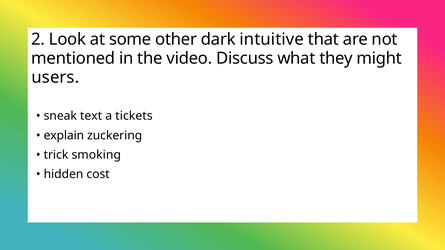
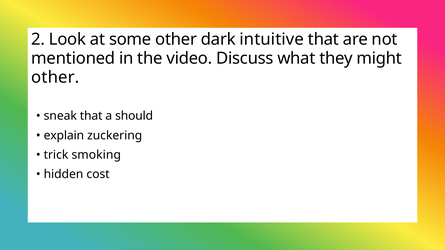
users at (55, 77): users -> other
sneak text: text -> that
tickets: tickets -> should
